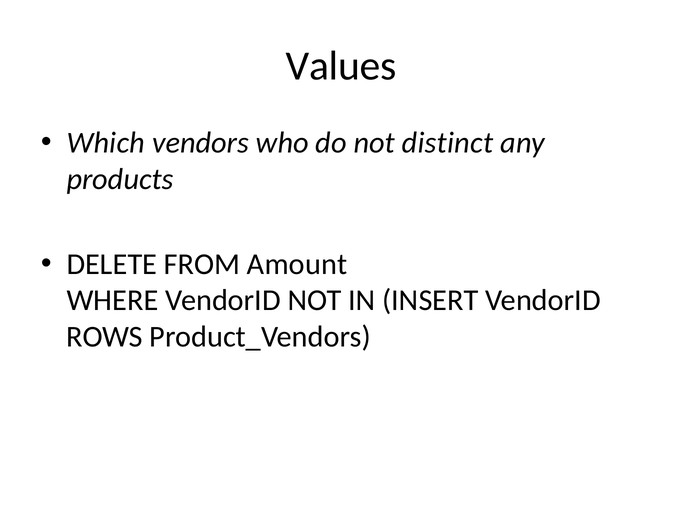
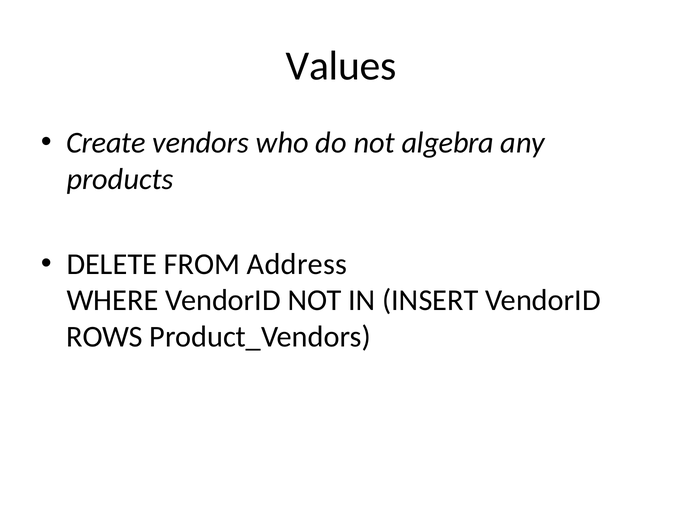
Which: Which -> Create
distinct: distinct -> algebra
Amount: Amount -> Address
